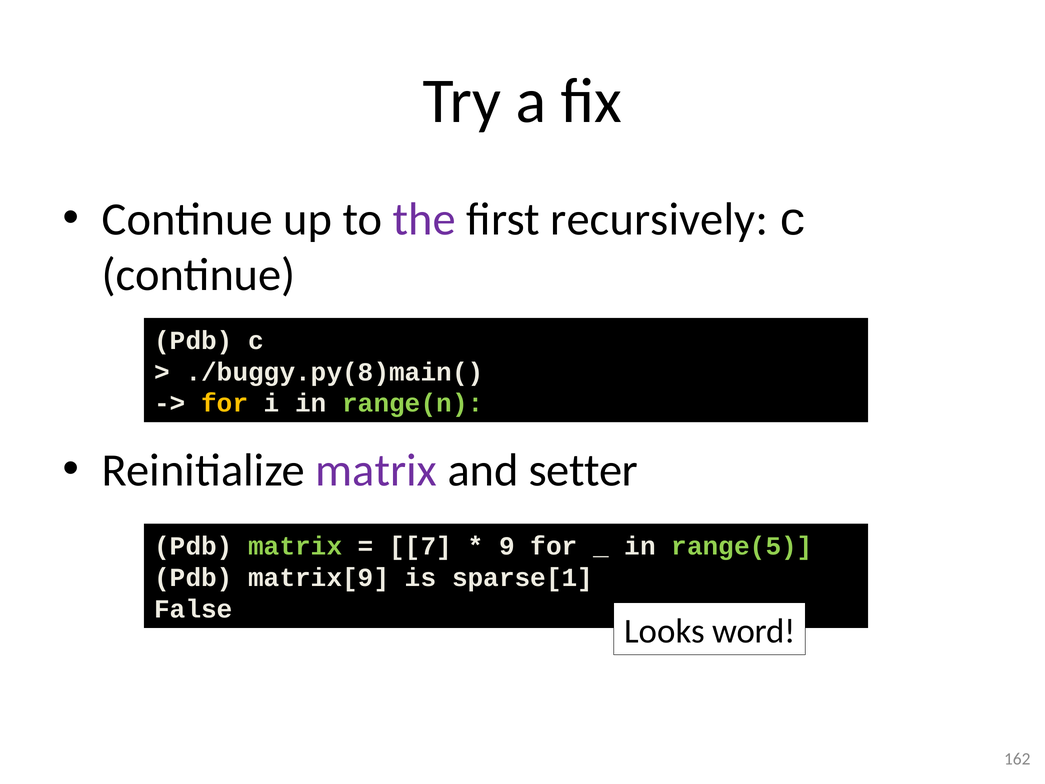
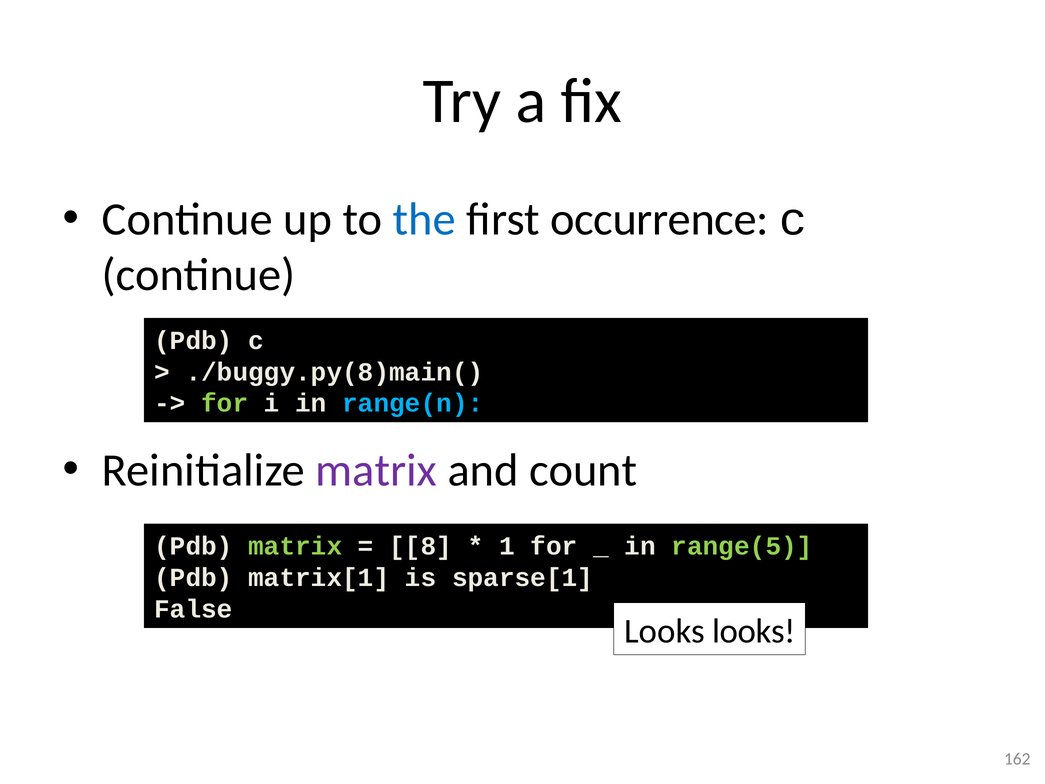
the colour: purple -> blue
recursively: recursively -> occurrence
for at (225, 403) colour: yellow -> light green
range(n colour: light green -> light blue
setter: setter -> count
7: 7 -> 8
9: 9 -> 1
matrix[9: matrix[9 -> matrix[1
Looks word: word -> looks
